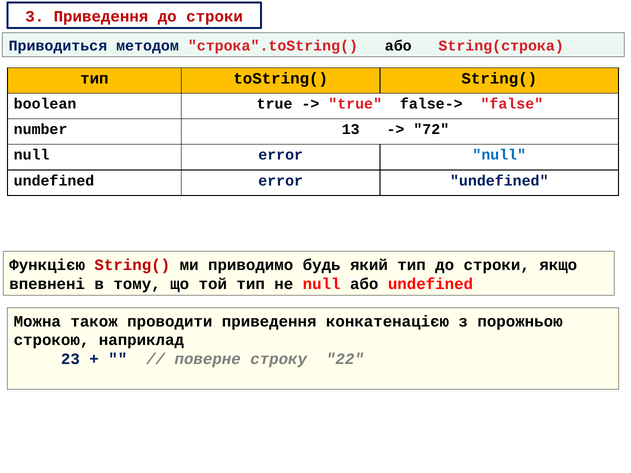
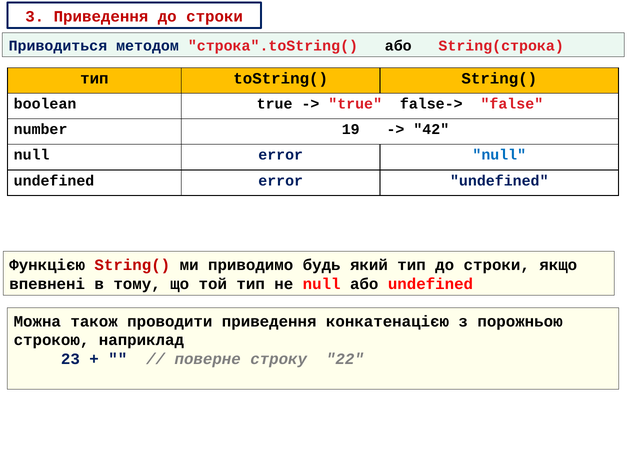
13: 13 -> 19
72: 72 -> 42
